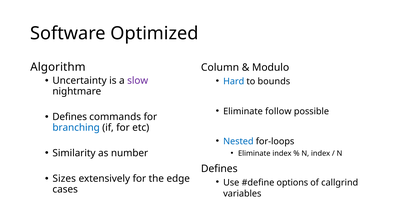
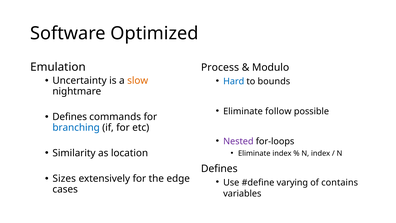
Algorithm: Algorithm -> Emulation
Column: Column -> Process
slow colour: purple -> orange
Nested colour: blue -> purple
number: number -> location
options: options -> varying
callgrind: callgrind -> contains
